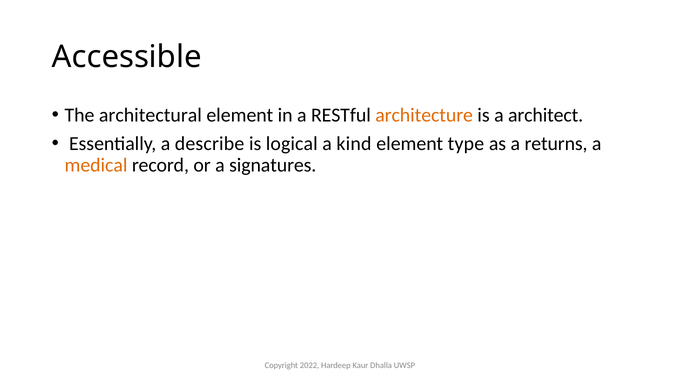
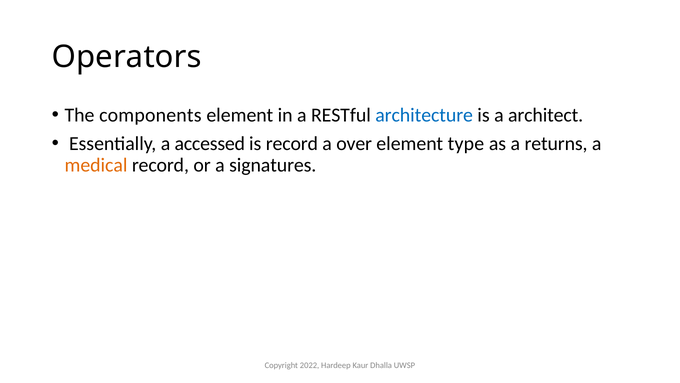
Accessible: Accessible -> Operators
architectural: architectural -> components
architecture colour: orange -> blue
describe: describe -> accessed
is logical: logical -> record
kind: kind -> over
